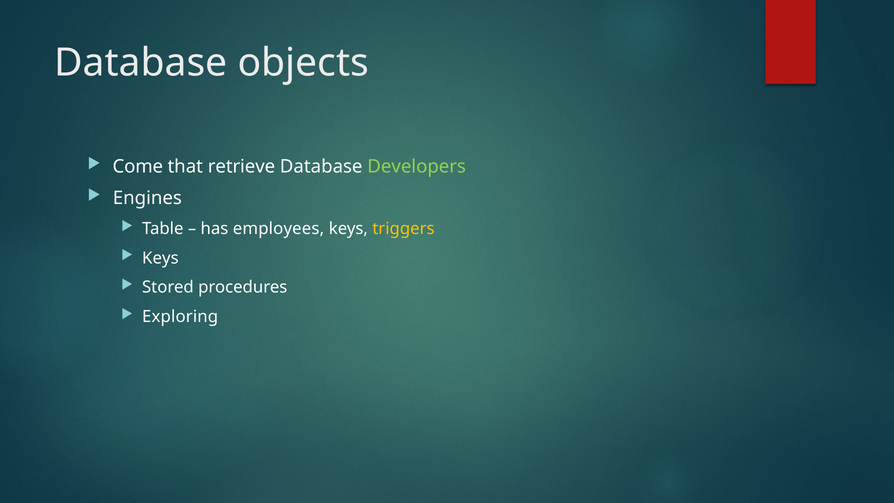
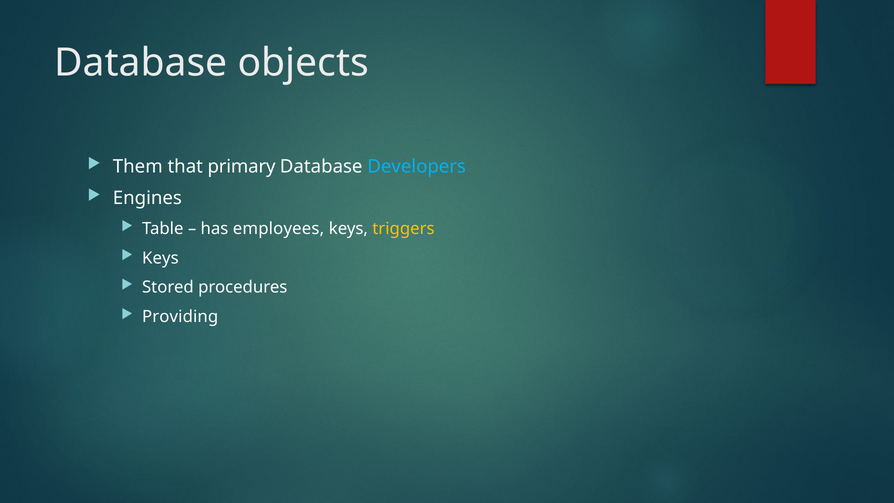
Come: Come -> Them
retrieve: retrieve -> primary
Developers colour: light green -> light blue
Exploring: Exploring -> Providing
